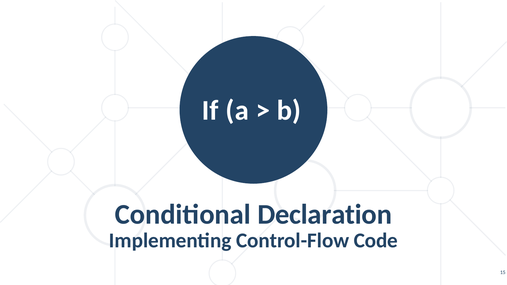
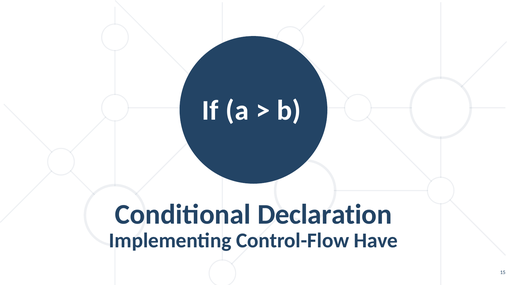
Code: Code -> Have
